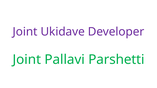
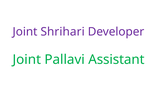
Ukidave: Ukidave -> Shrihari
Parshetti: Parshetti -> Assistant
